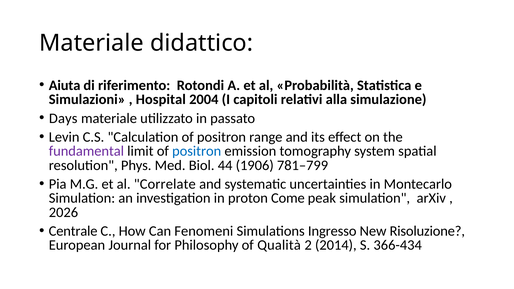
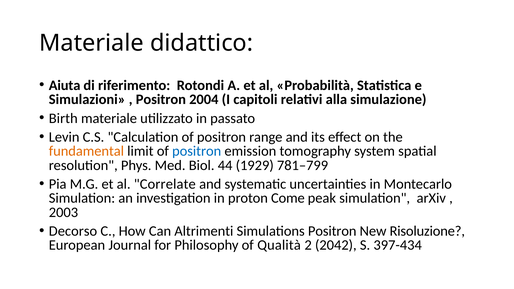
Hospital at (161, 99): Hospital -> Positron
Days: Days -> Birth
fundamental colour: purple -> orange
1906: 1906 -> 1929
2026: 2026 -> 2003
Centrale: Centrale -> Decorso
Fenomeni: Fenomeni -> Altrimenti
Simulations Ingresso: Ingresso -> Positron
2014: 2014 -> 2042
366-434: 366-434 -> 397-434
